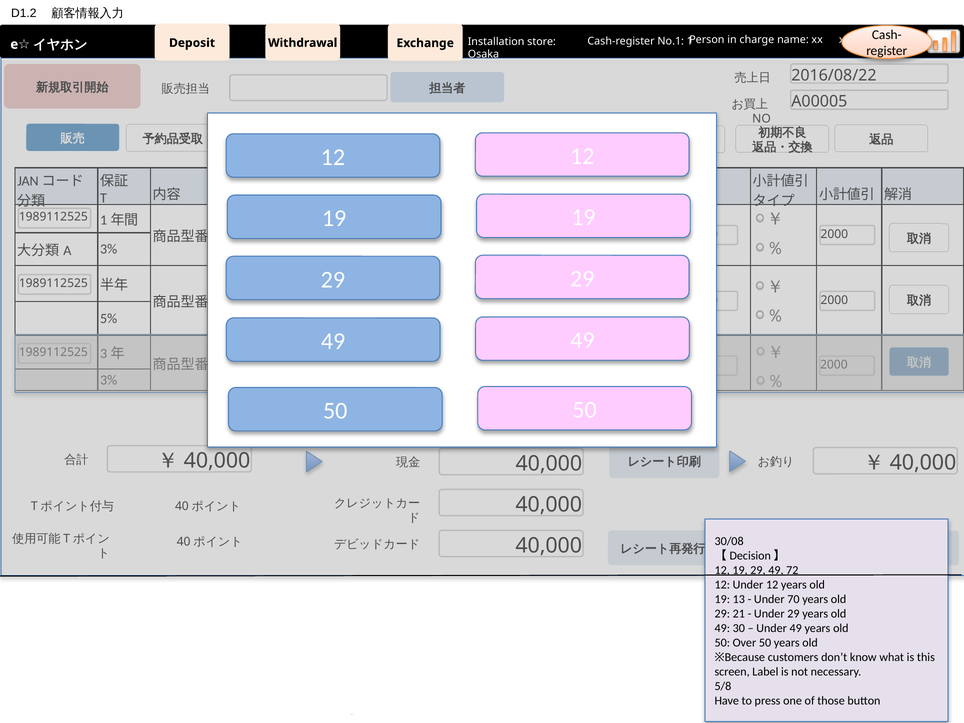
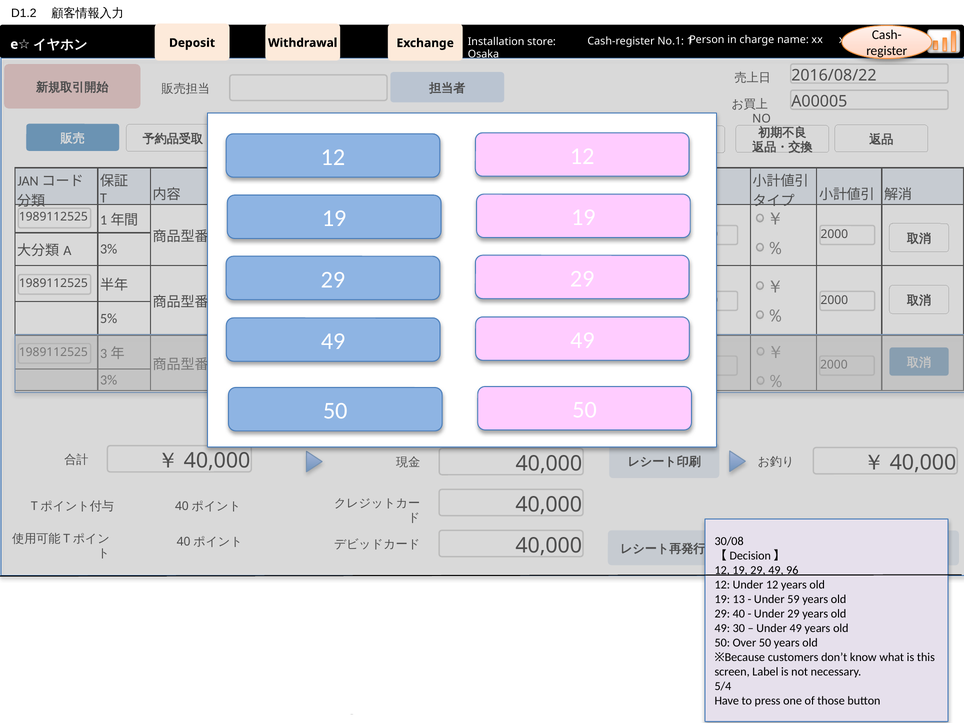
72: 72 -> 96
70: 70 -> 59
21: 21 -> 40
5/8: 5/8 -> 5/4
